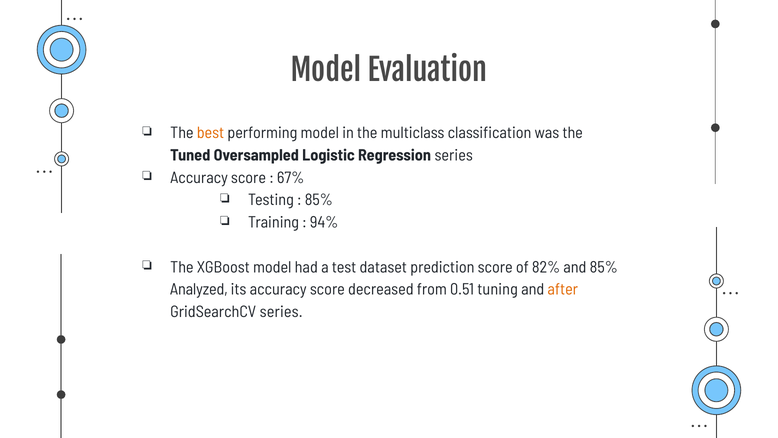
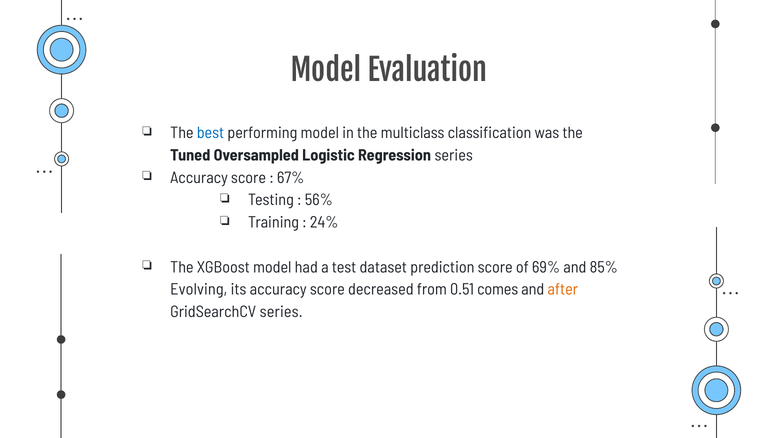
best colour: orange -> blue
85% at (319, 200): 85% -> 56%
94%: 94% -> 24%
82%: 82% -> 69%
Analyzed: Analyzed -> Evolving
tuning: tuning -> comes
